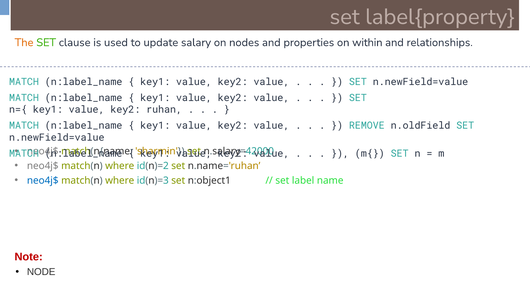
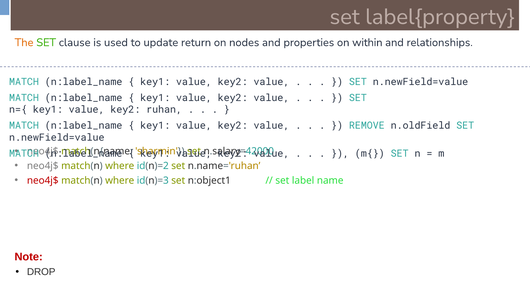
salary: salary -> return
neo4j$ at (43, 181) colour: blue -> red
NODE: NODE -> DROP
